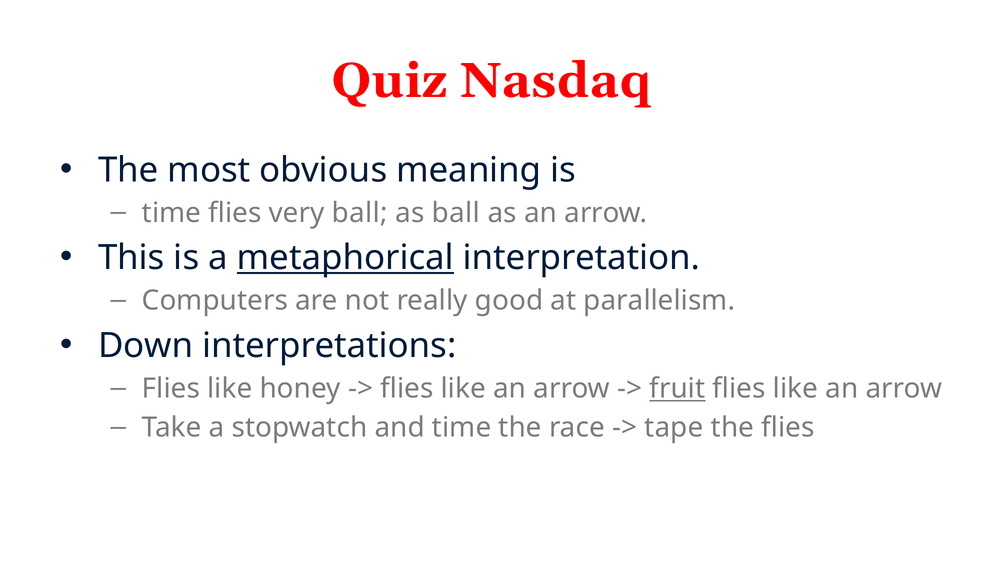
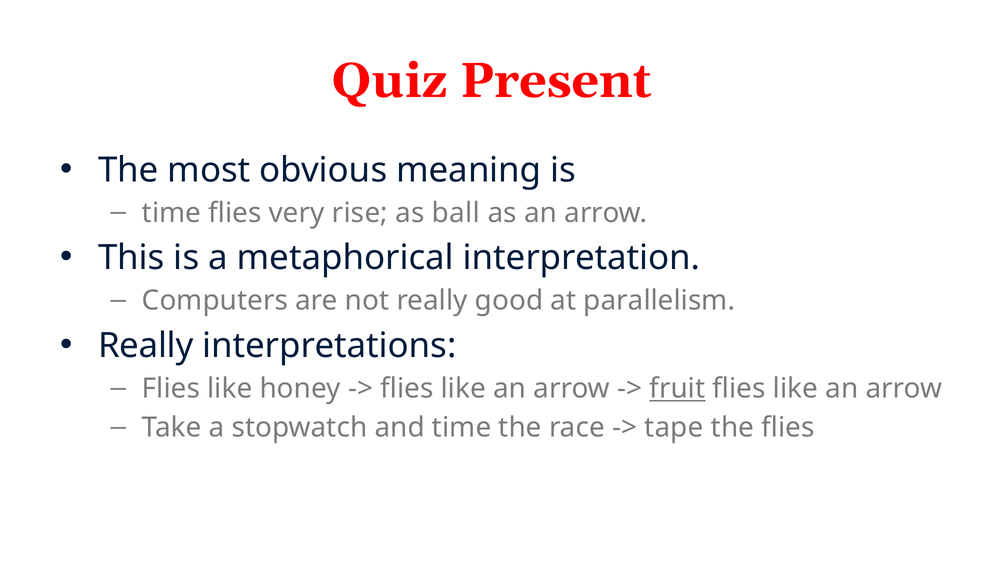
Nasdaq: Nasdaq -> Present
very ball: ball -> rise
metaphorical underline: present -> none
Down at (146, 346): Down -> Really
